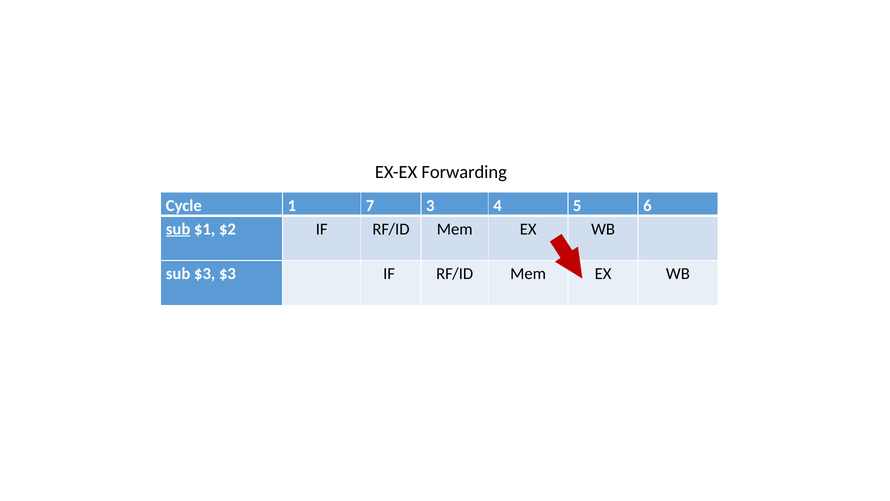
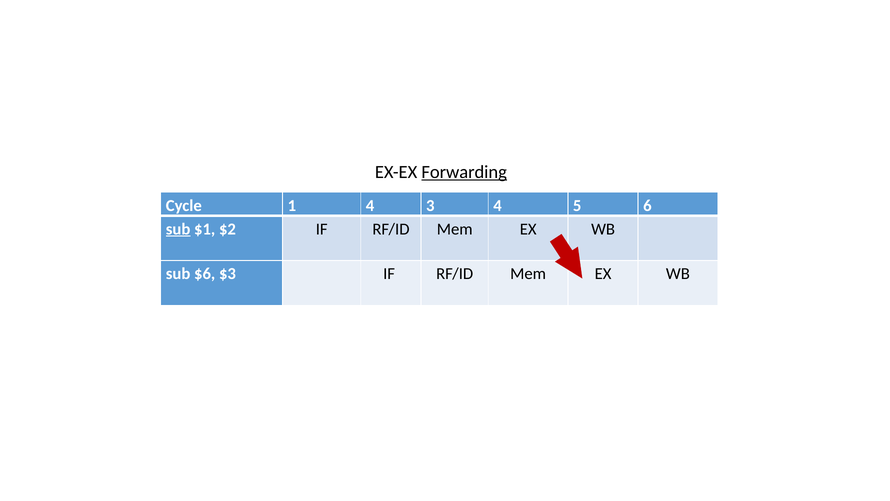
Forwarding underline: none -> present
1 7: 7 -> 4
sub $3: $3 -> $6
